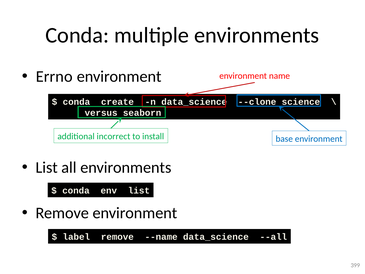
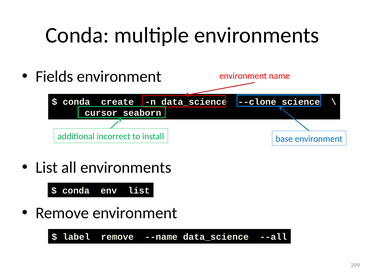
Errno: Errno -> Fields
versus: versus -> cursor
